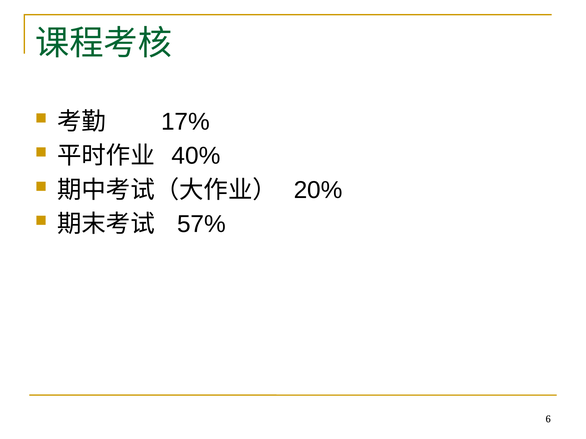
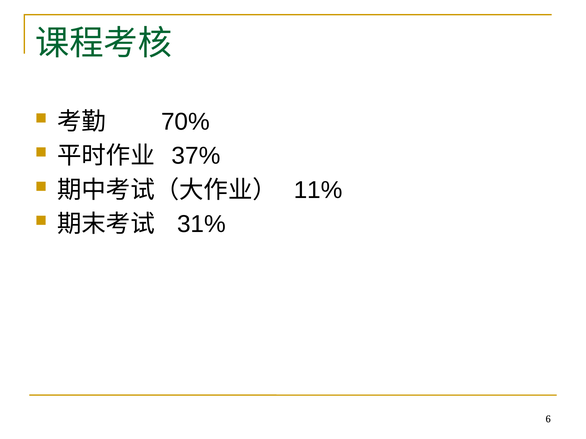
17%: 17% -> 70%
40%: 40% -> 37%
20%: 20% -> 11%
57%: 57% -> 31%
